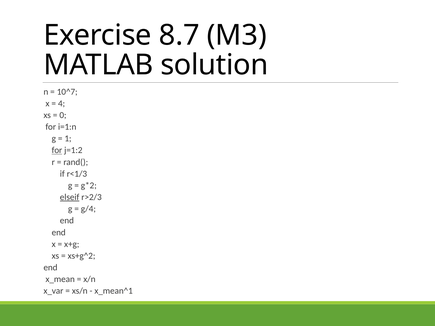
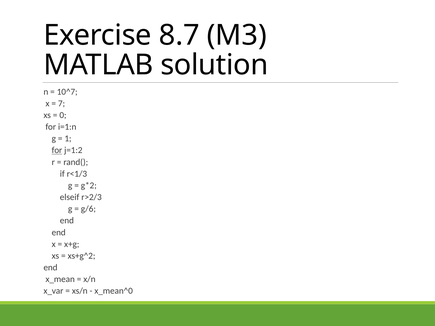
4: 4 -> 7
elseif underline: present -> none
g/4: g/4 -> g/6
x_mean^1: x_mean^1 -> x_mean^0
